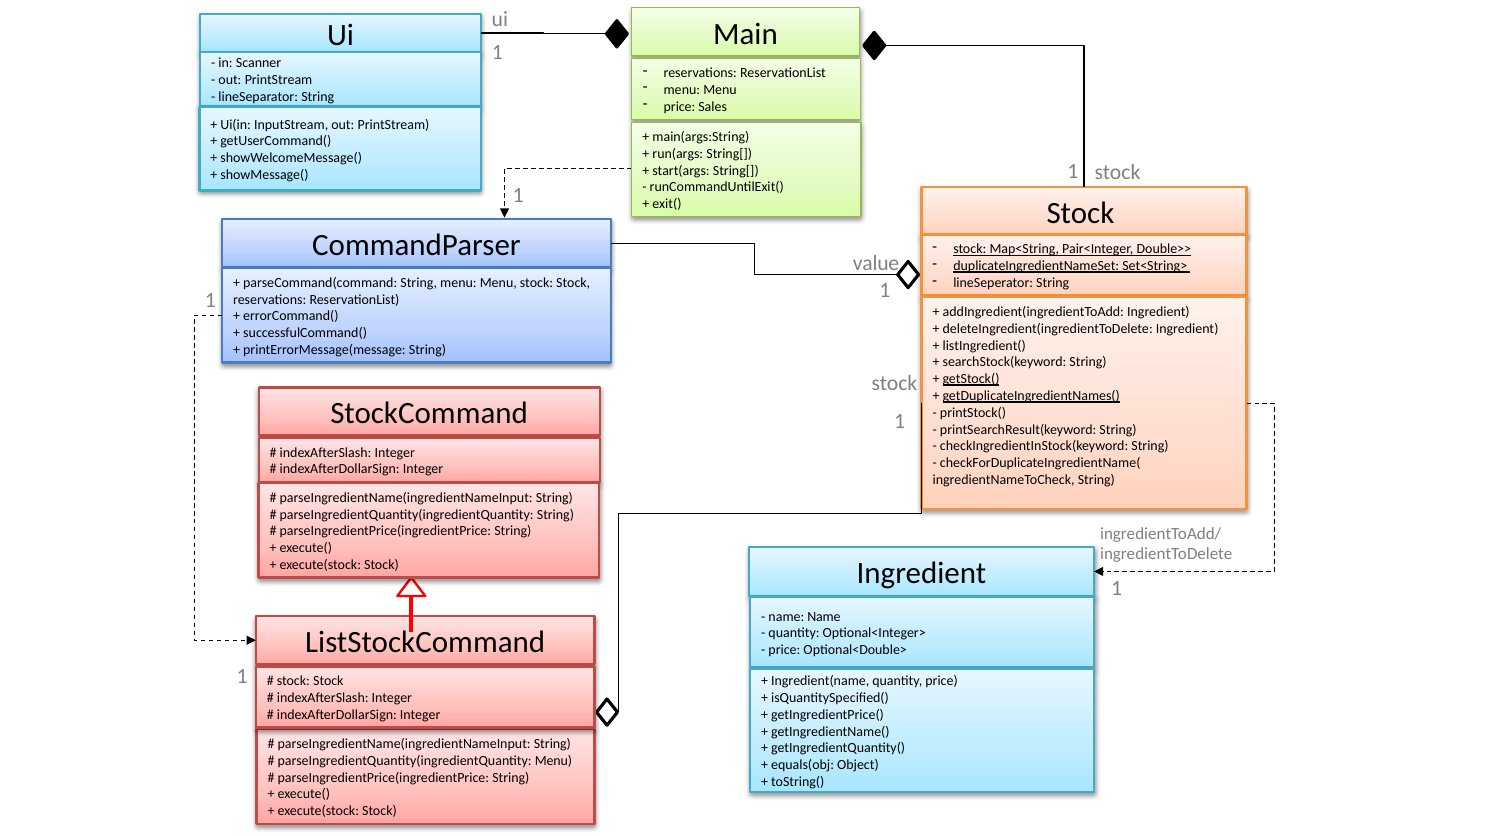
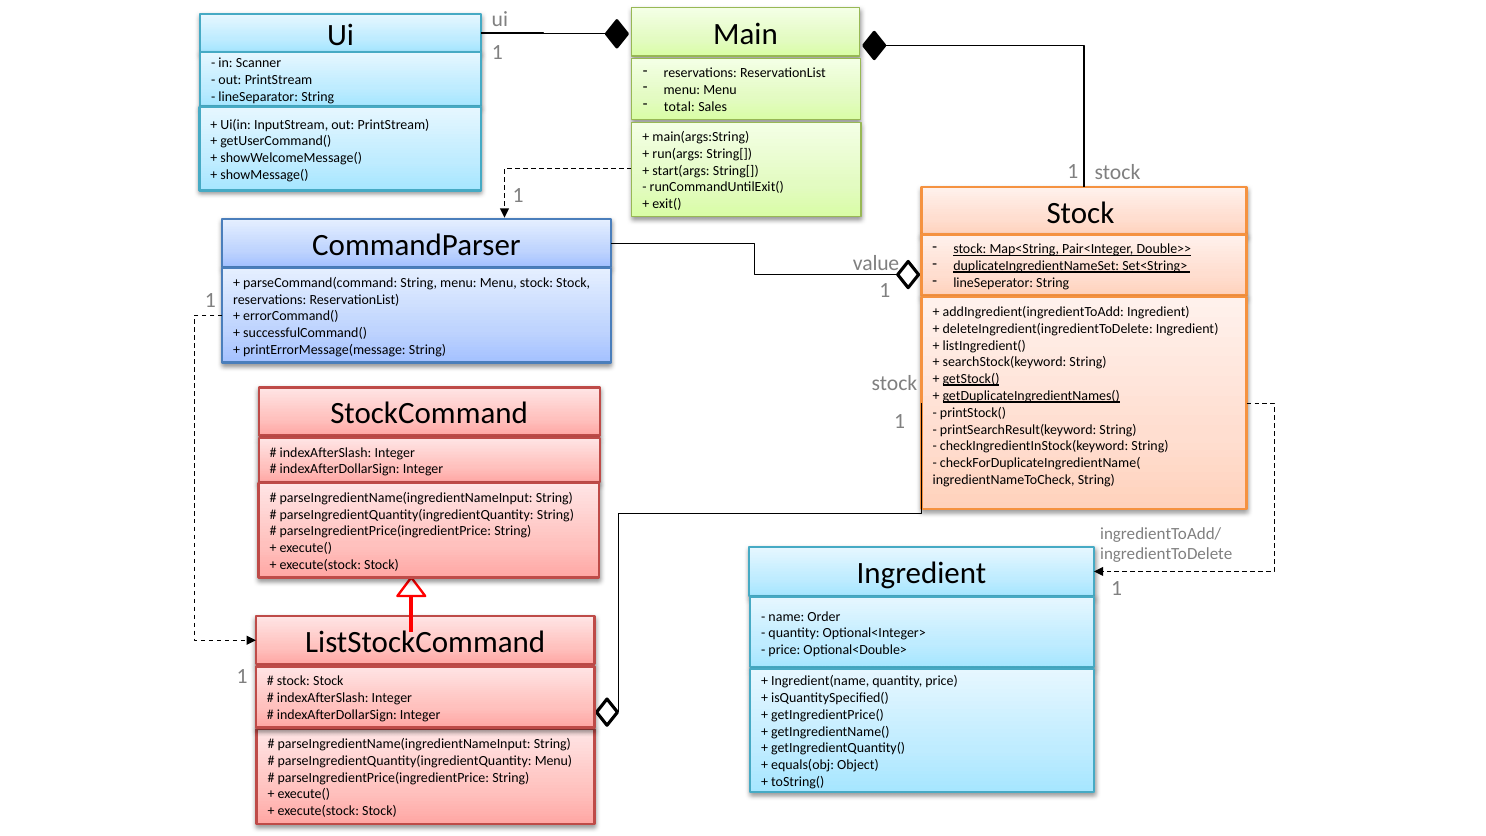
price at (679, 106): price -> total
name Name: Name -> Order
